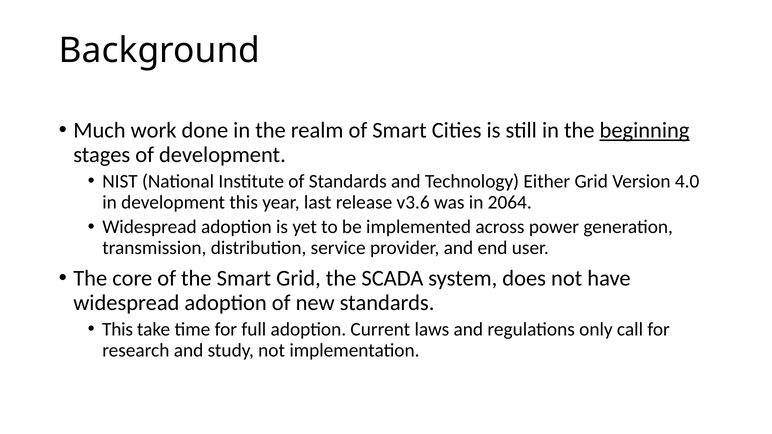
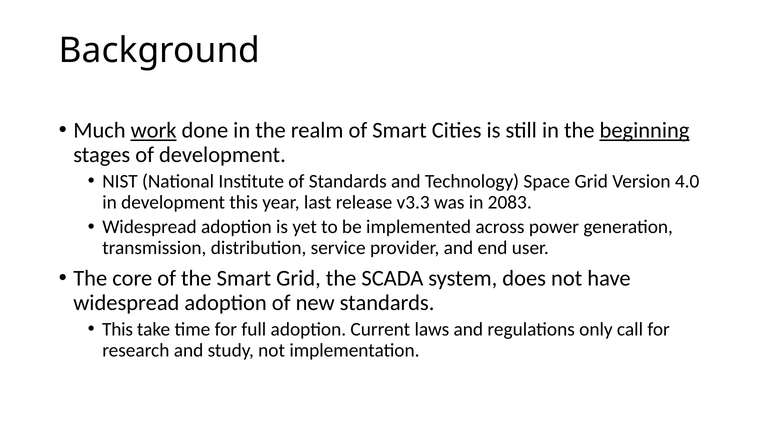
work underline: none -> present
Either: Either -> Space
v3.6: v3.6 -> v3.3
2064: 2064 -> 2083
